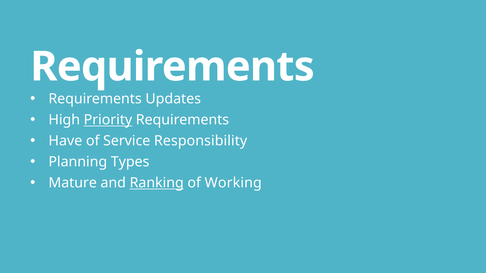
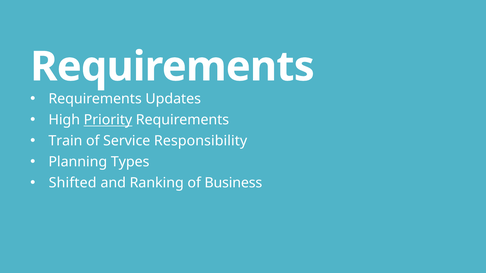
Have: Have -> Train
Mature: Mature -> Shifted
Ranking underline: present -> none
Working: Working -> Business
